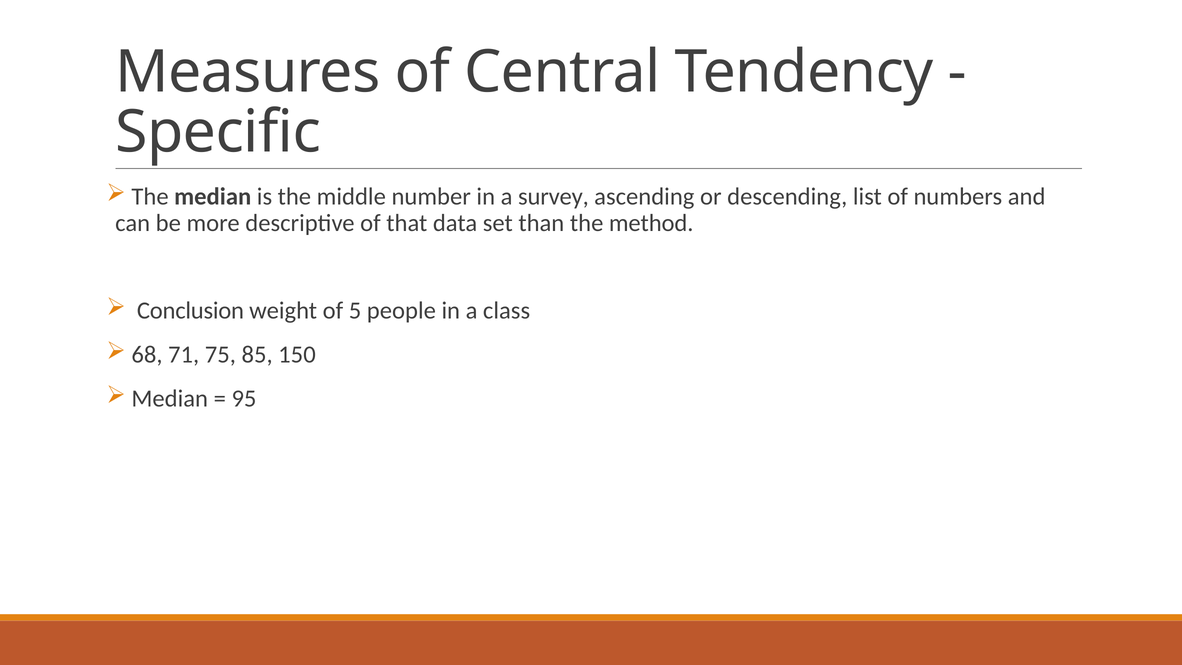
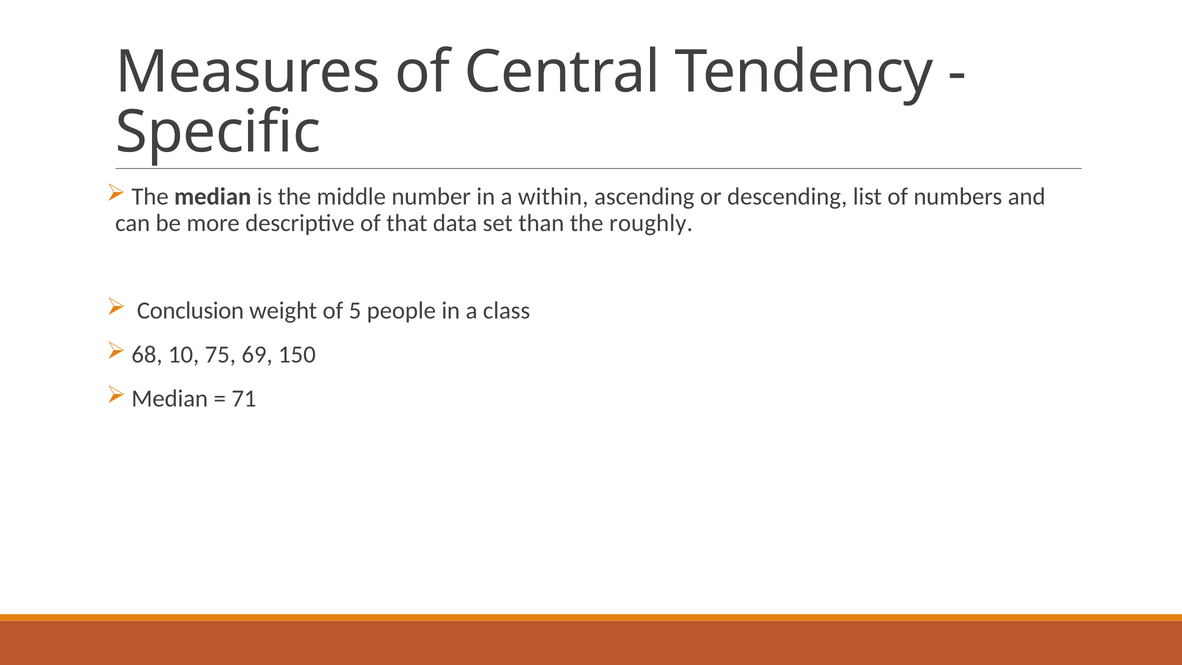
survey: survey -> within
method: method -> roughly
71: 71 -> 10
85: 85 -> 69
95: 95 -> 71
